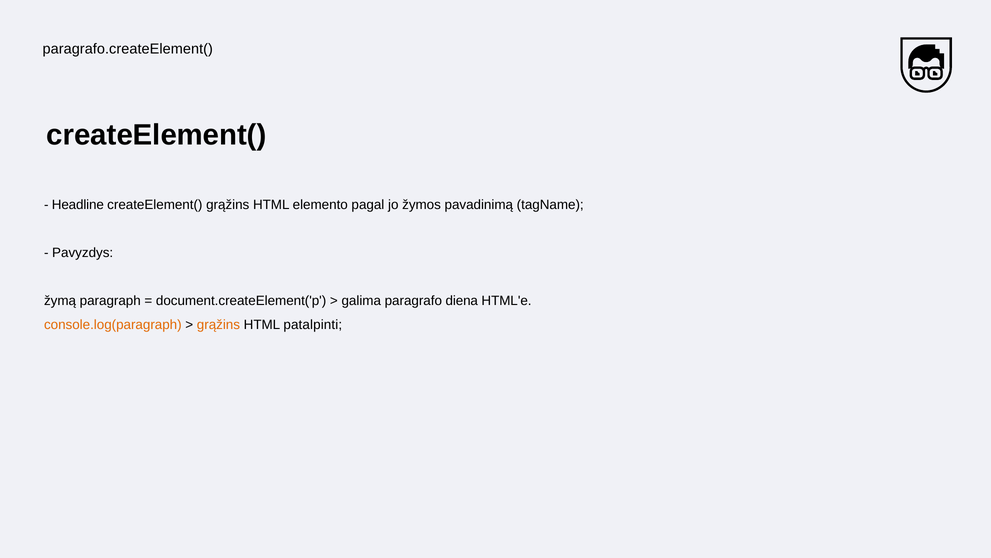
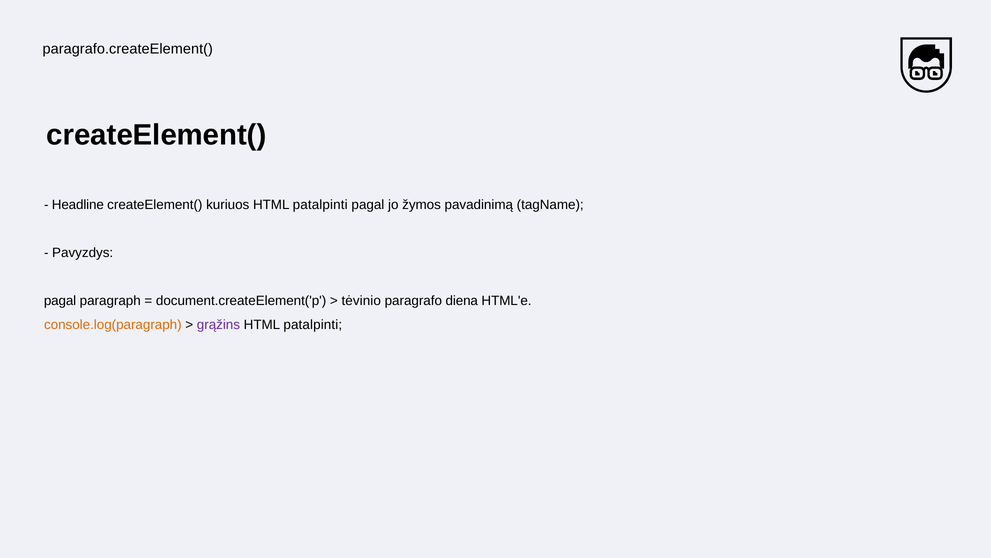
createElement( grąžins: grąžins -> kuriuos
elemento at (320, 204): elemento -> patalpinti
žymą at (60, 301): žymą -> pagal
galima: galima -> tėvinio
grąžins at (218, 325) colour: orange -> purple
